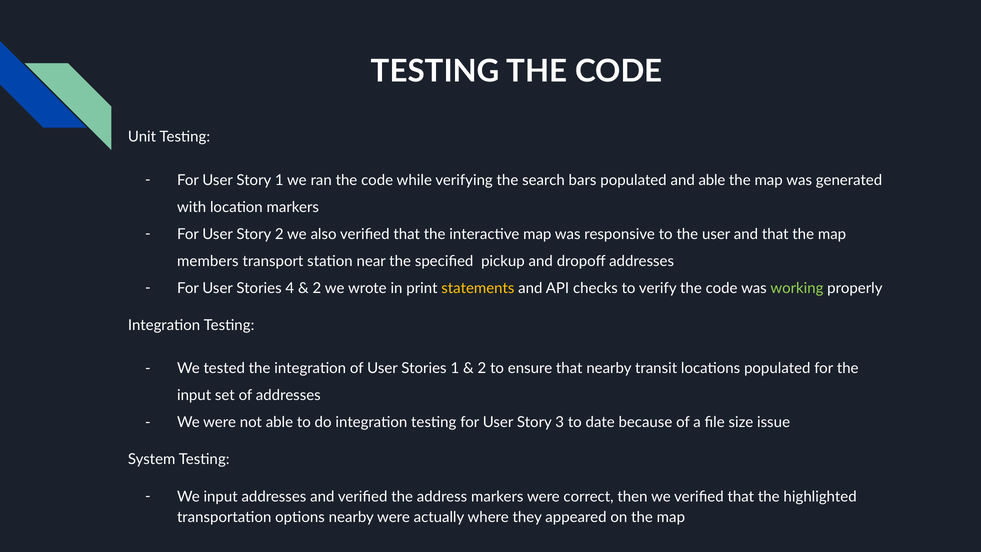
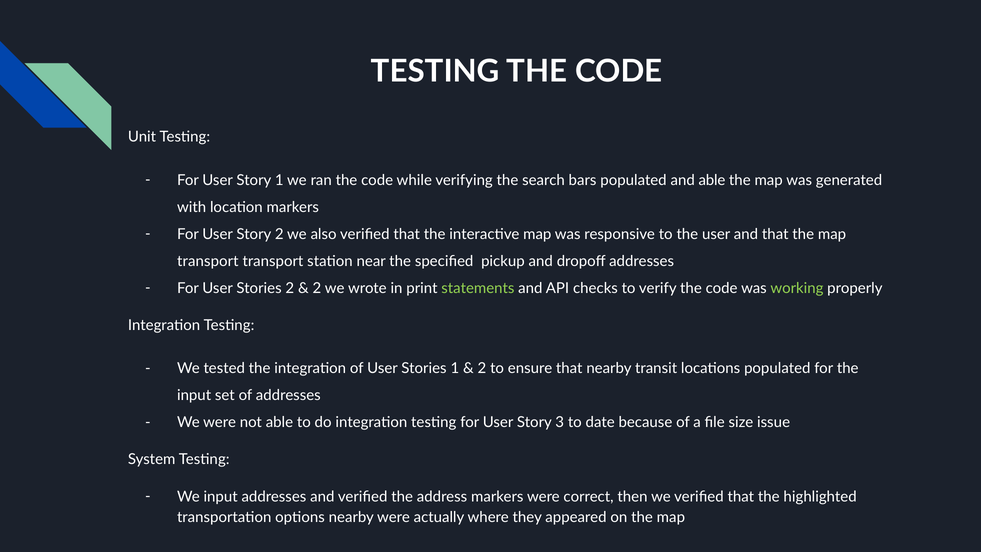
members at (208, 261): members -> transport
Stories 4: 4 -> 2
statements colour: yellow -> light green
